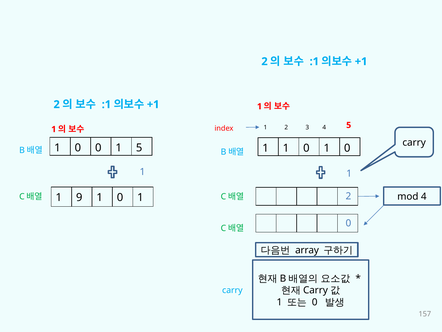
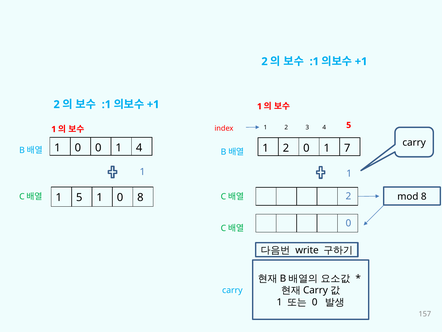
1 5: 5 -> 4
1 at (286, 148): 1 -> 2
0 1 0: 0 -> 7
mod 4: 4 -> 8
1 9: 9 -> 5
1 at (140, 197): 1 -> 8
array: array -> write
